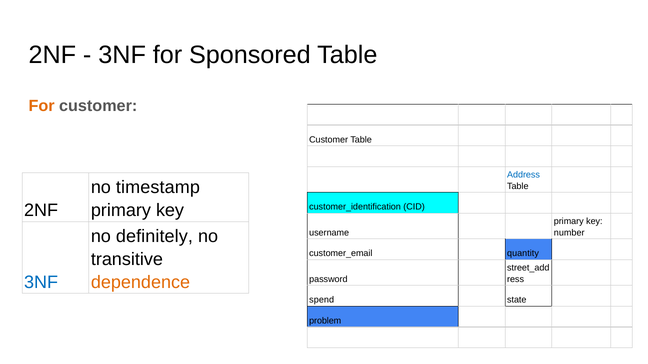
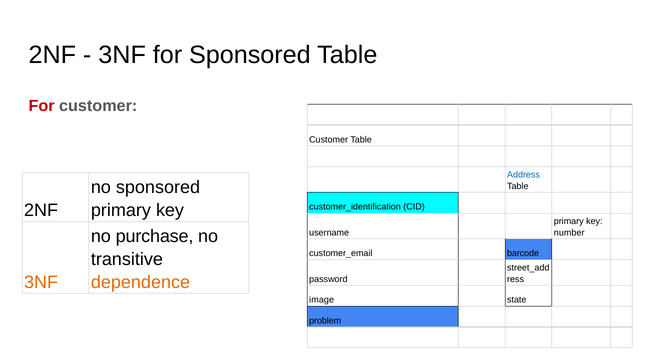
For at (42, 106) colour: orange -> red
no timestamp: timestamp -> sponsored
definitely: definitely -> purchase
quantity: quantity -> barcode
3NF at (41, 283) colour: blue -> orange
spend: spend -> image
